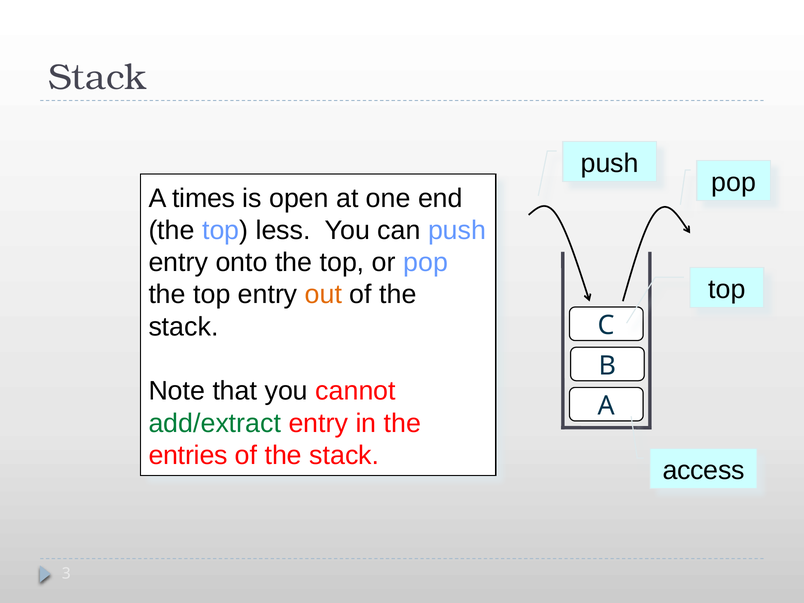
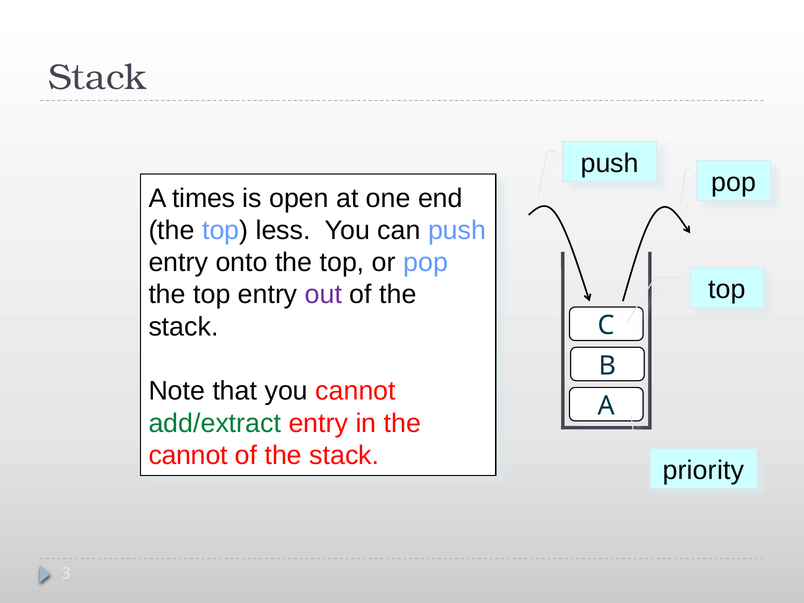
out colour: orange -> purple
entries at (188, 455): entries -> cannot
access: access -> priority
